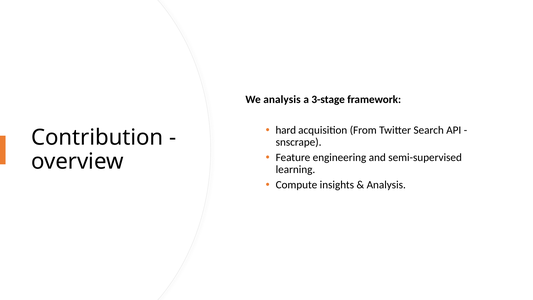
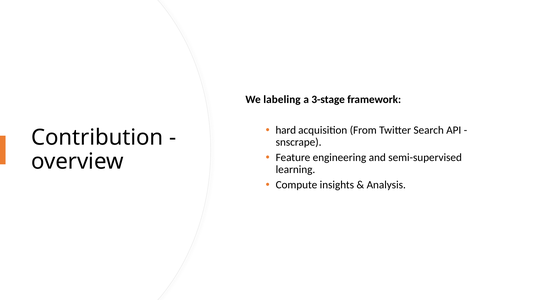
We analysis: analysis -> labeling
